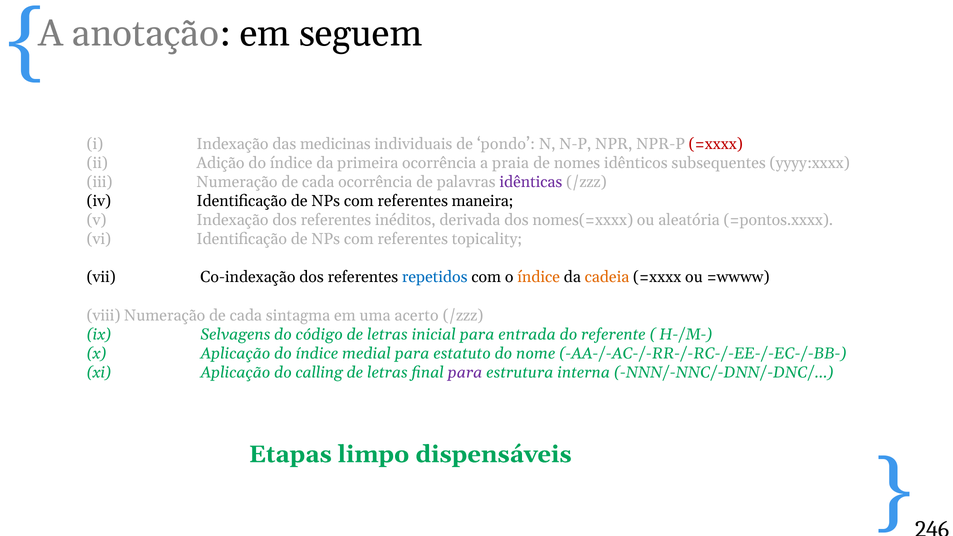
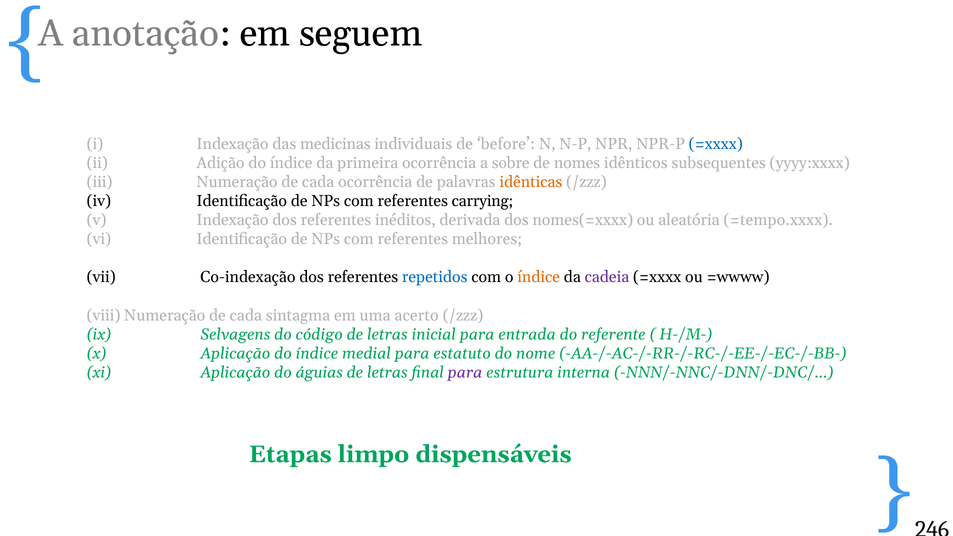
pondo: pondo -> before
=xxxx at (716, 144) colour: red -> blue
praia: praia -> sobre
idênticas colour: purple -> orange
maneira: maneira -> carrying
=pontos.xxxx: =pontos.xxxx -> =tempo.xxxx
topicality: topicality -> melhores
cadeia colour: orange -> purple
calling: calling -> águias
